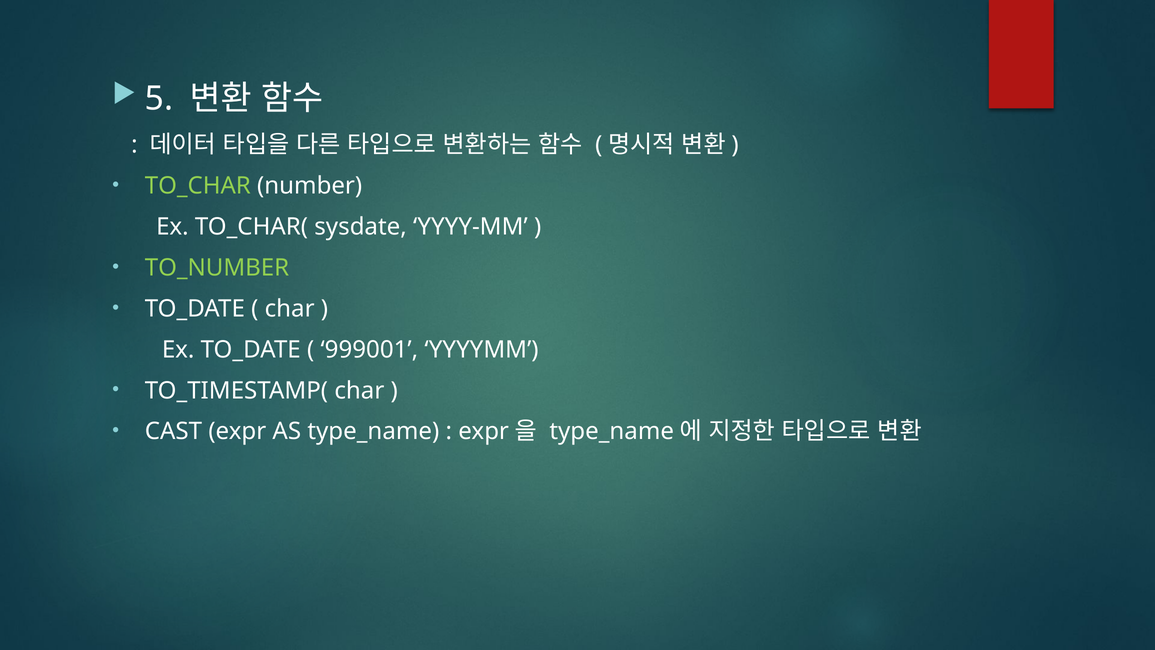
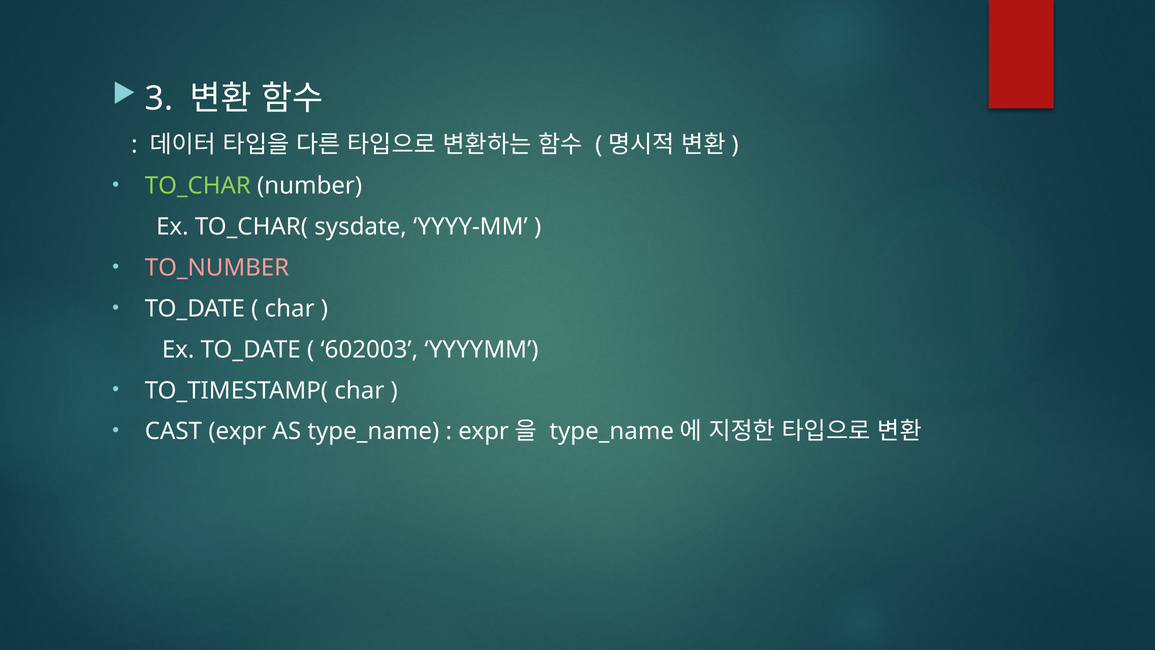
5: 5 -> 3
TO_NUMBER colour: light green -> pink
999001: 999001 -> 602003
